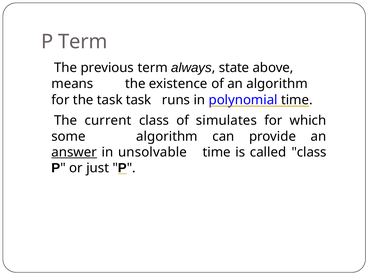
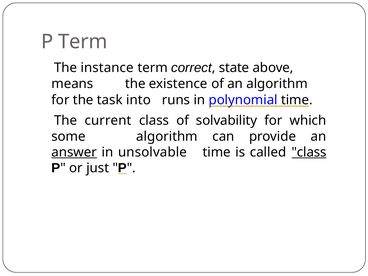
previous: previous -> instance
always: always -> correct
task task: task -> into
simulates: simulates -> solvability
class at (309, 152) underline: none -> present
